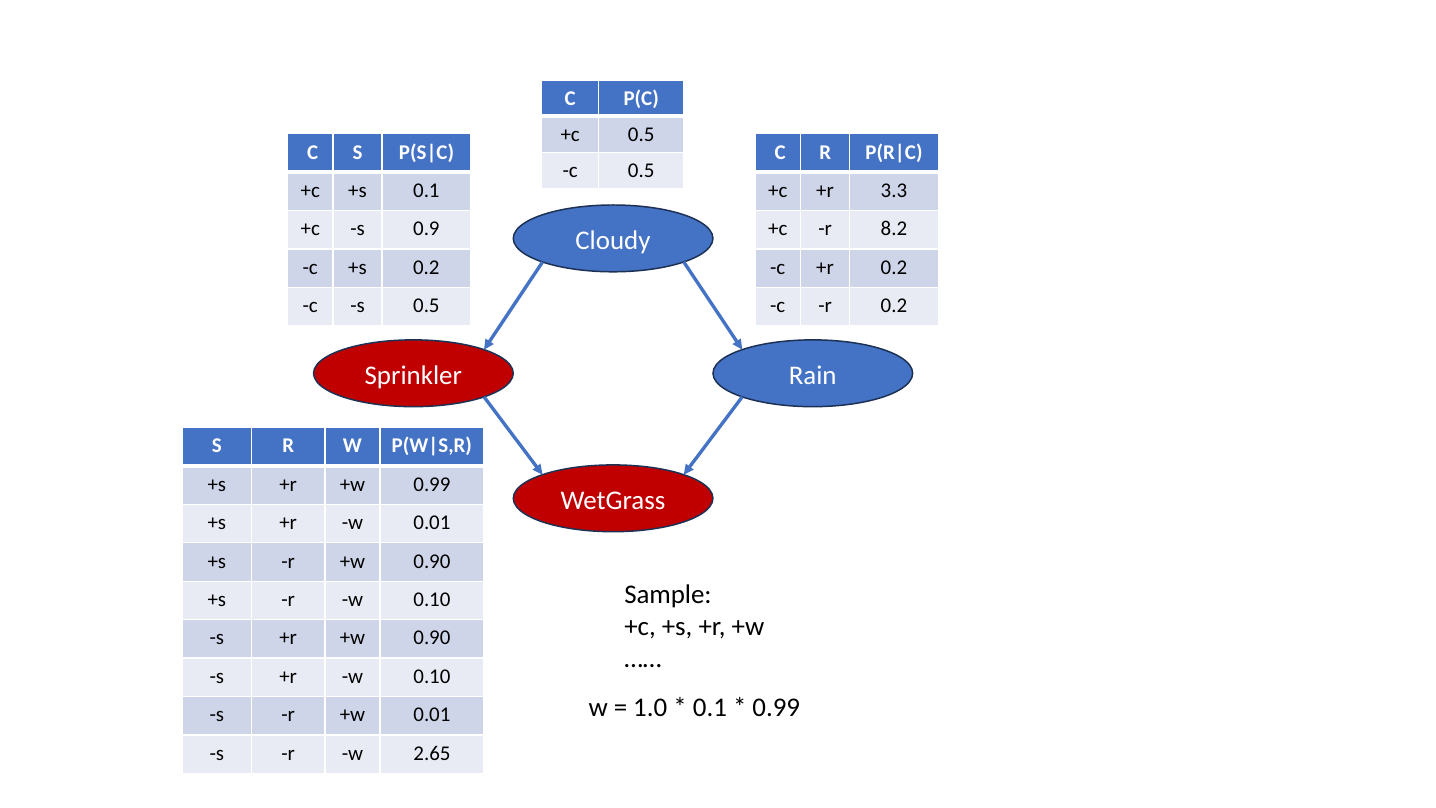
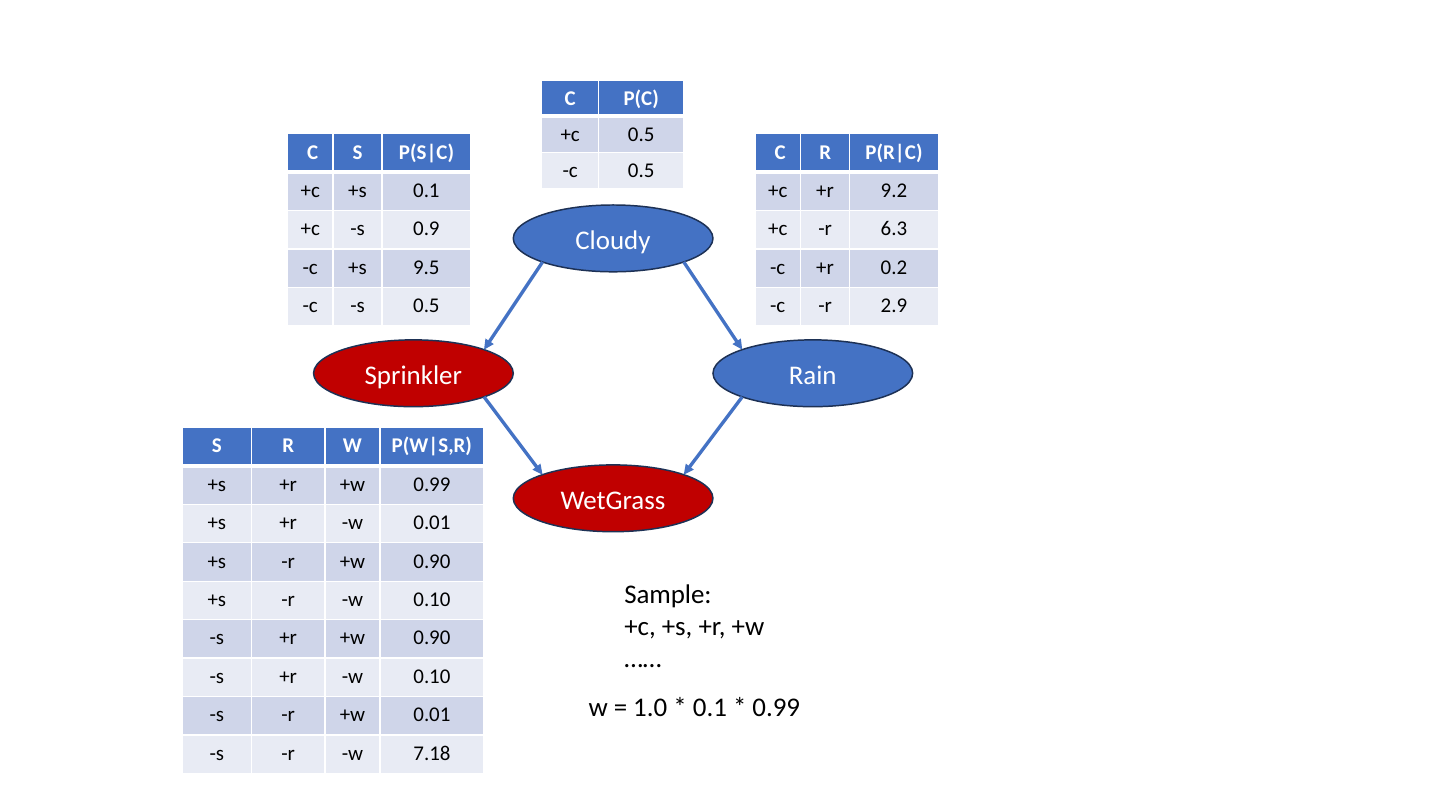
3.3: 3.3 -> 9.2
8.2: 8.2 -> 6.3
+s 0.2: 0.2 -> 9.5
r 0.2: 0.2 -> 2.9
2.65: 2.65 -> 7.18
